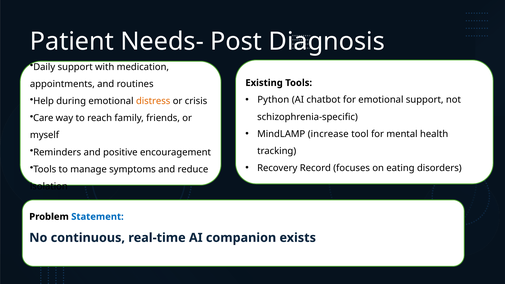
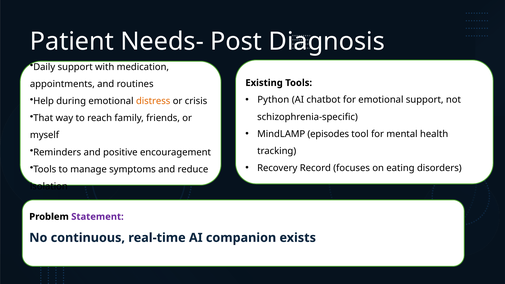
Care: Care -> That
increase: increase -> episodes
Statement colour: blue -> purple
